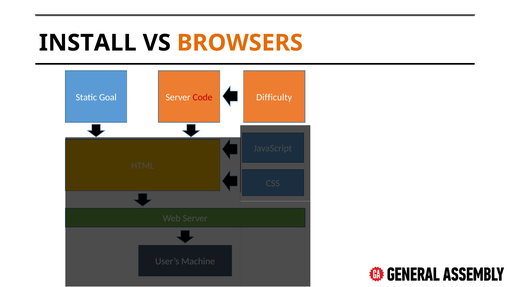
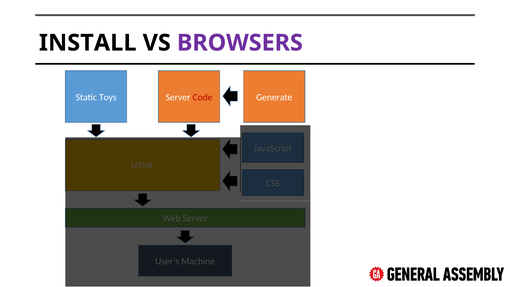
BROWSERS colour: orange -> purple
Goal: Goal -> Toys
Difficulty: Difficulty -> Generate
